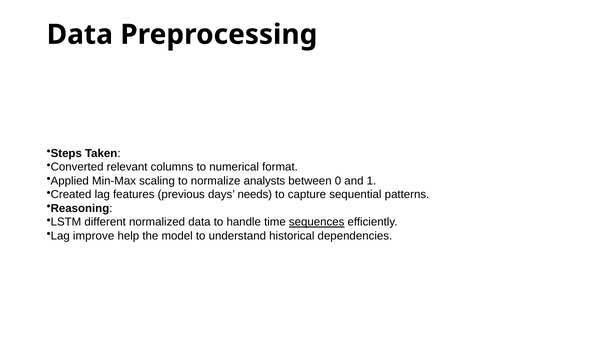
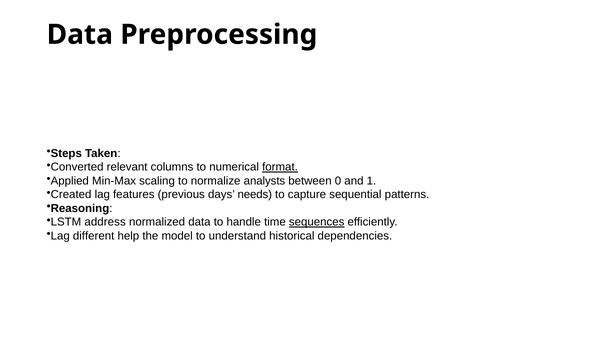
format underline: none -> present
different: different -> address
improve: improve -> different
